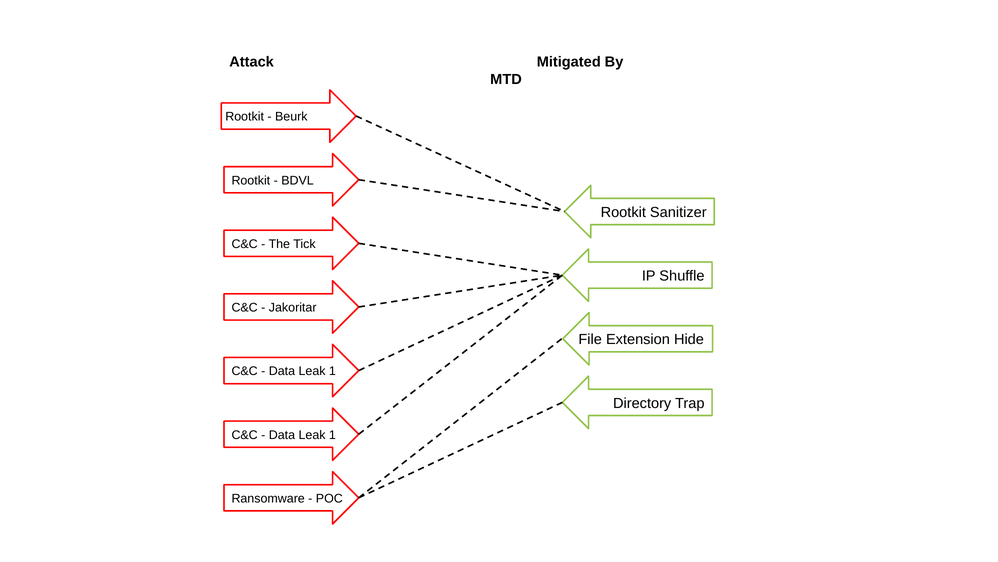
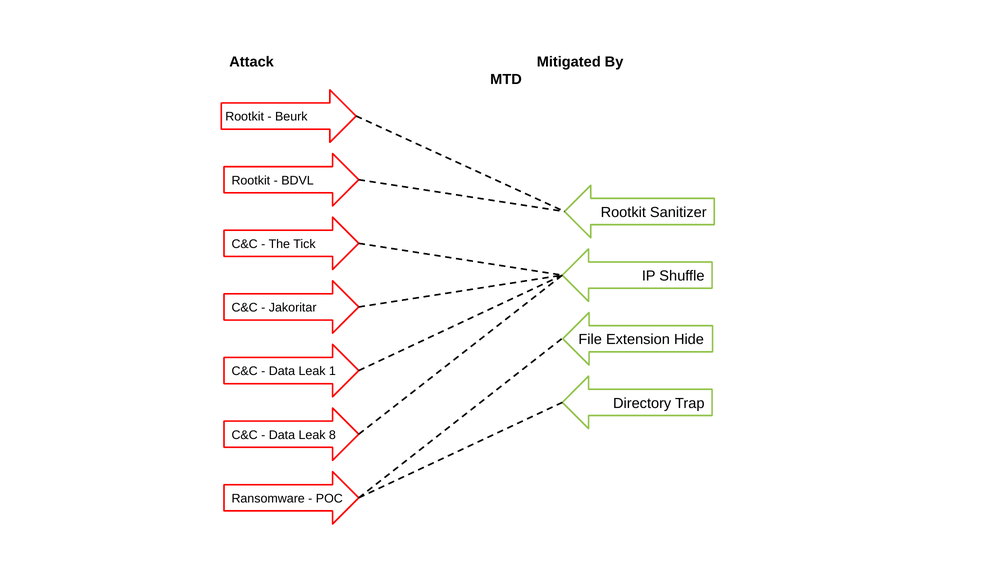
1 at (332, 434): 1 -> 8
